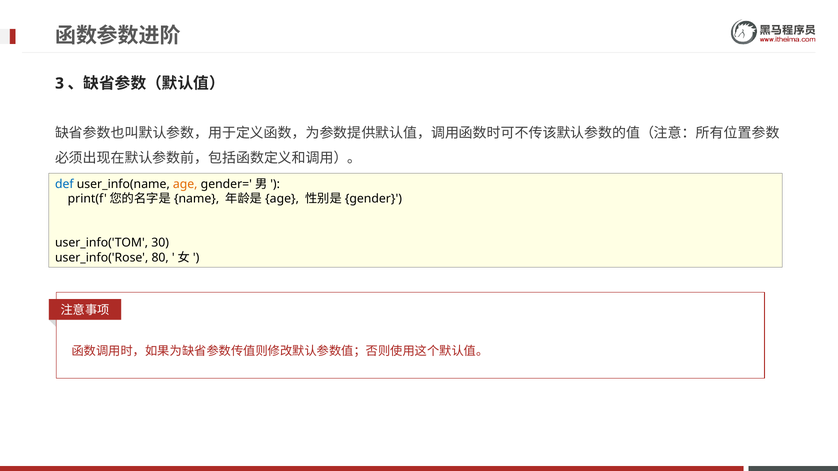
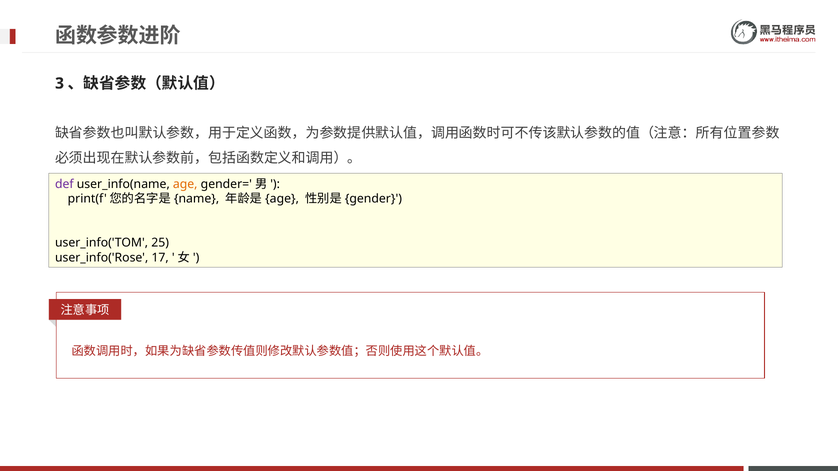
def colour: blue -> purple
30: 30 -> 25
80: 80 -> 17
